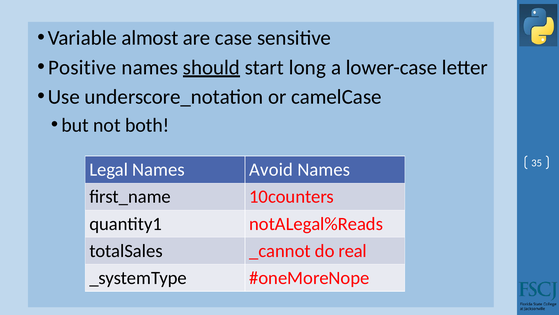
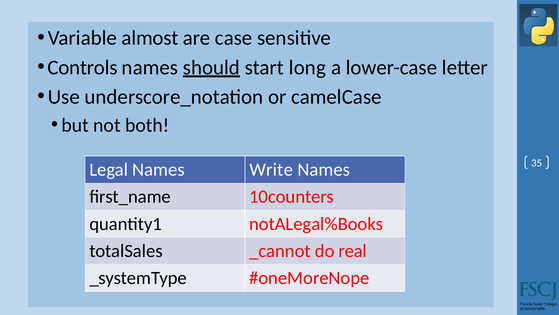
Positive: Positive -> Controls
Avoid: Avoid -> Write
notALegal%Reads: notALegal%Reads -> notALegal%Books
